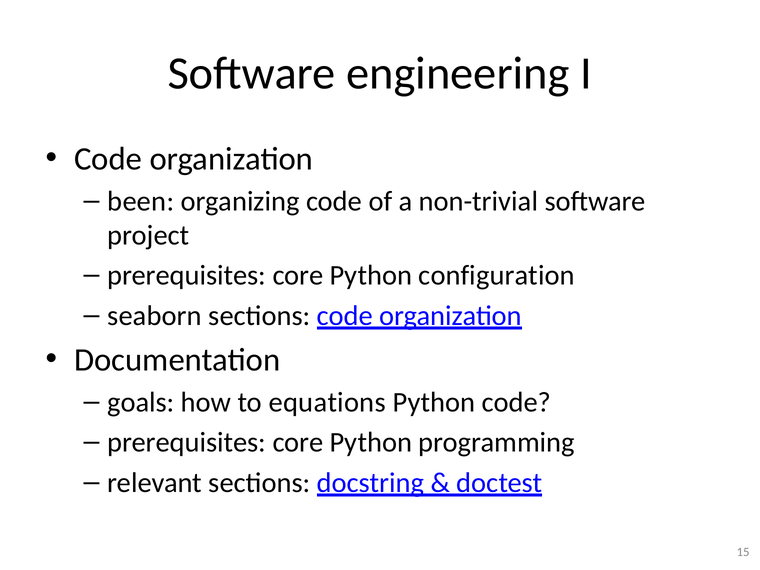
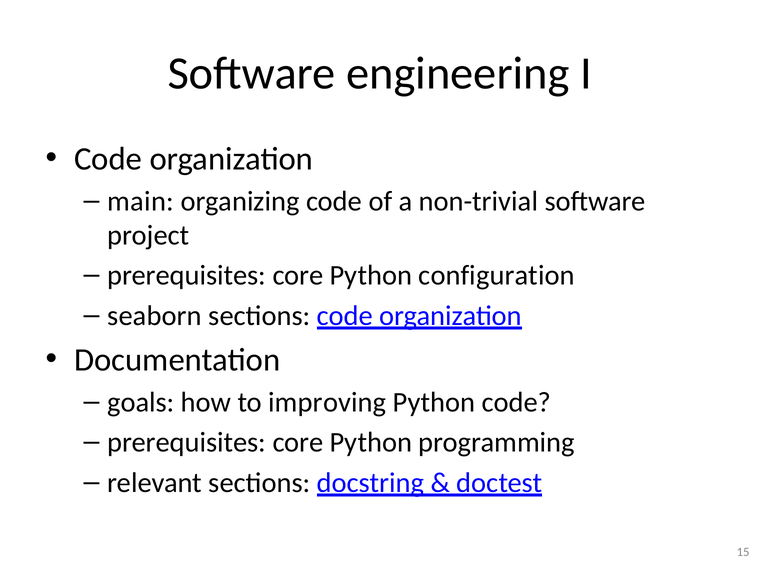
been: been -> main
equations: equations -> improving
